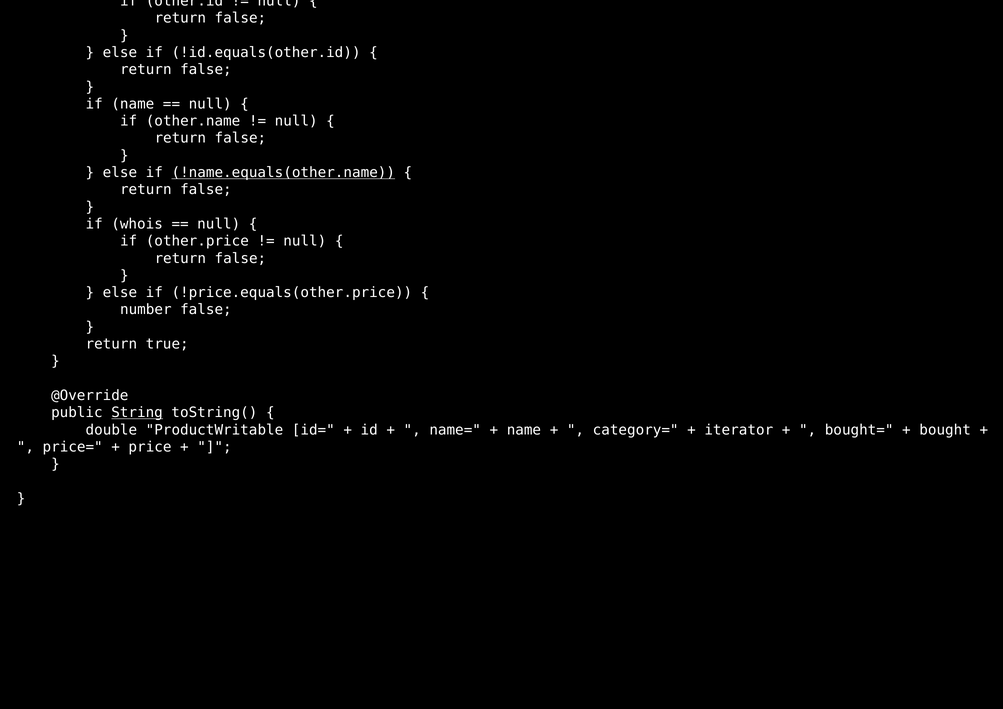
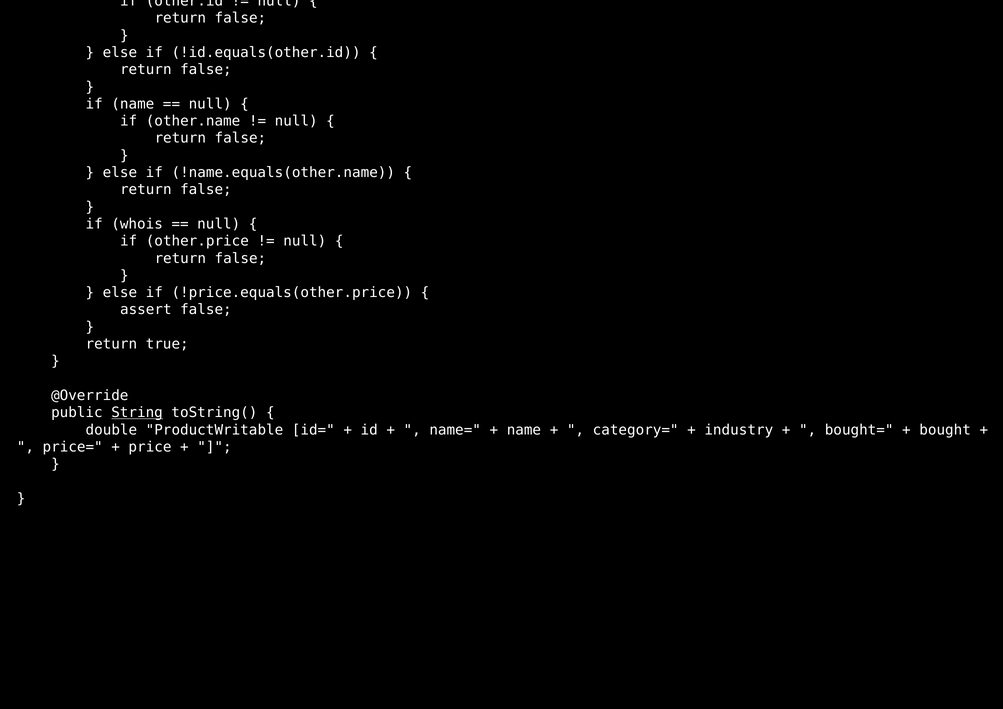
!name.equals(other.name underline: present -> none
number: number -> assert
iterator: iterator -> industry
